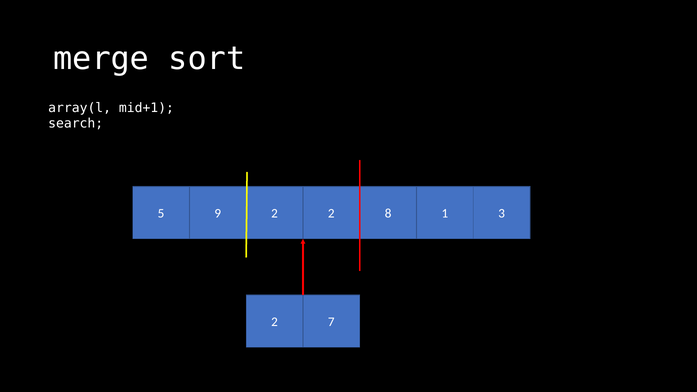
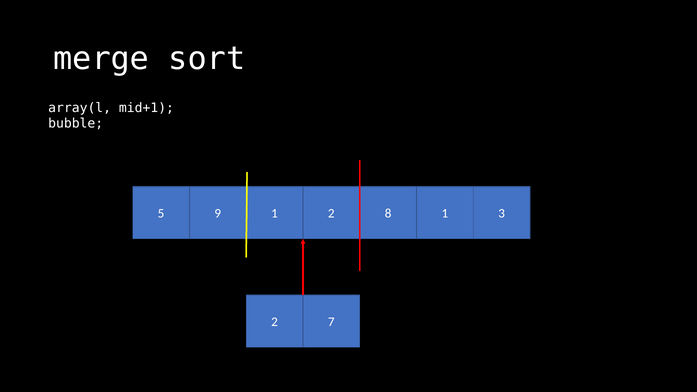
search: search -> bubble
9 2: 2 -> 1
